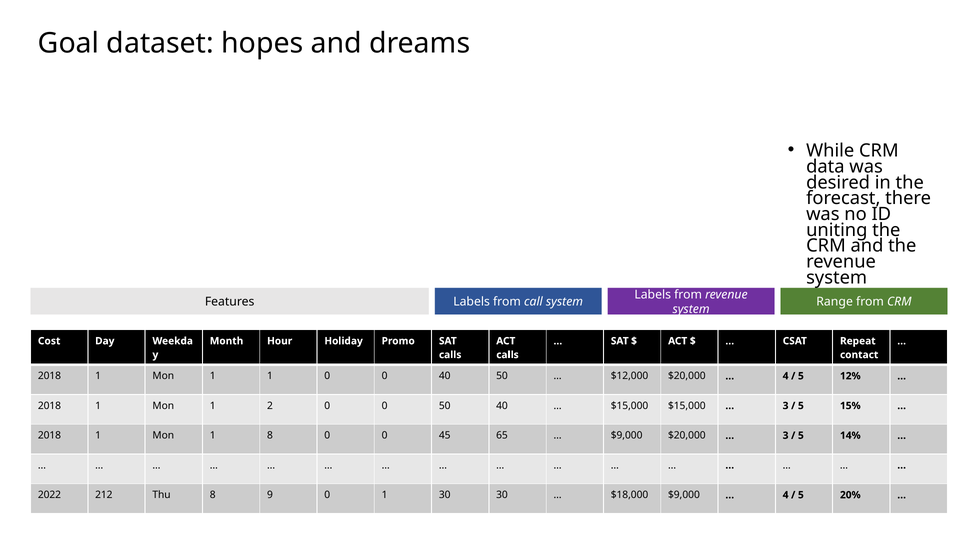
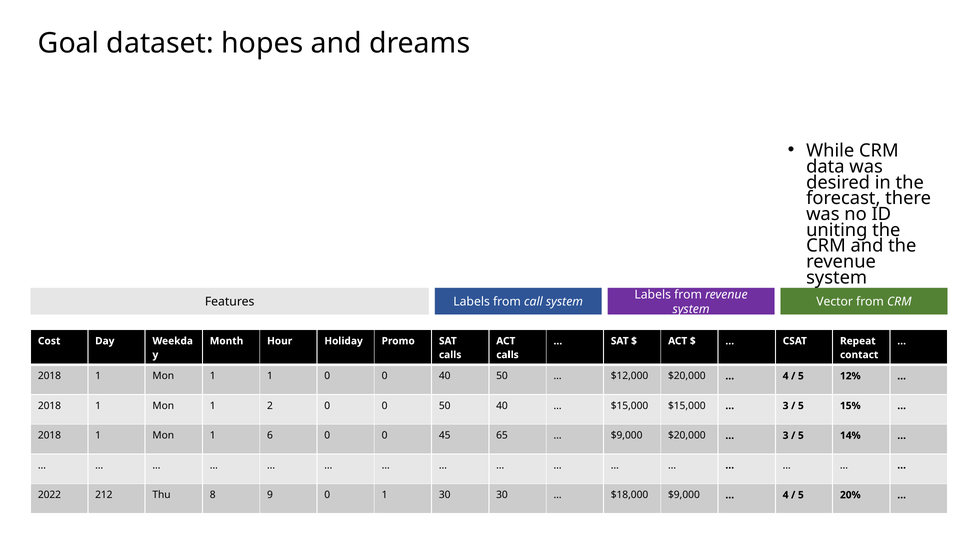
Range: Range -> Vector
1 8: 8 -> 6
